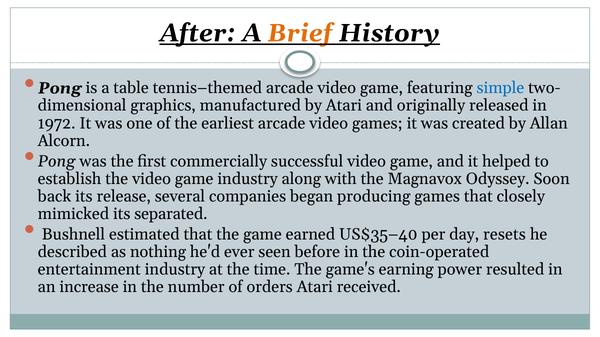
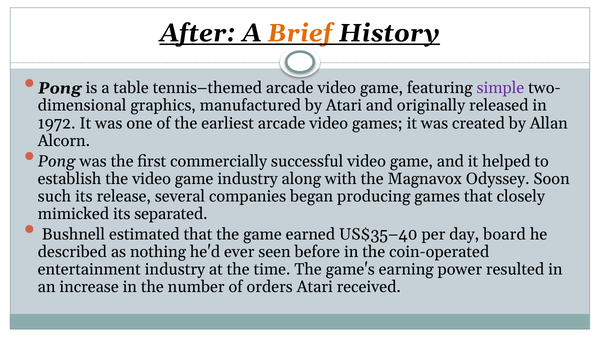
simple colour: blue -> purple
back: back -> such
resets: resets -> board
